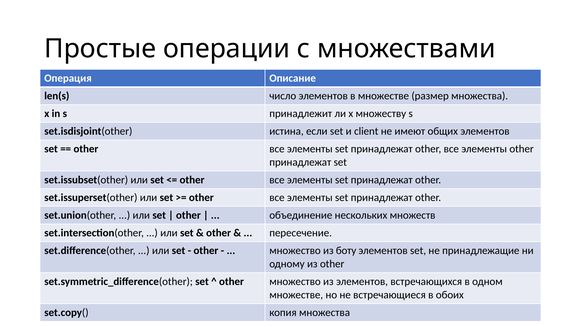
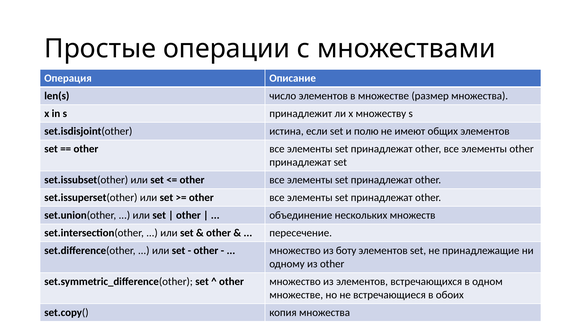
client: client -> полю
